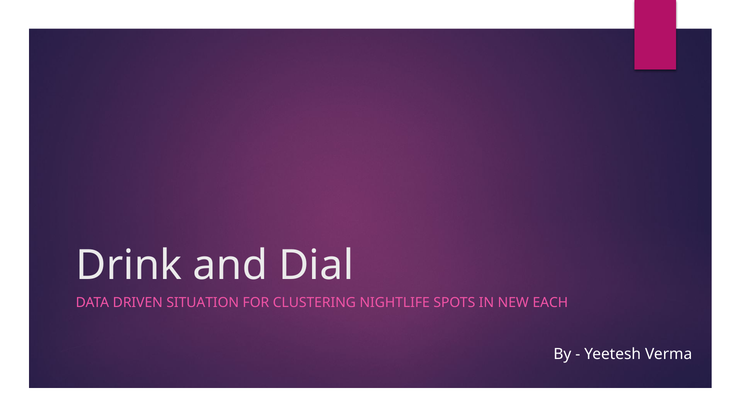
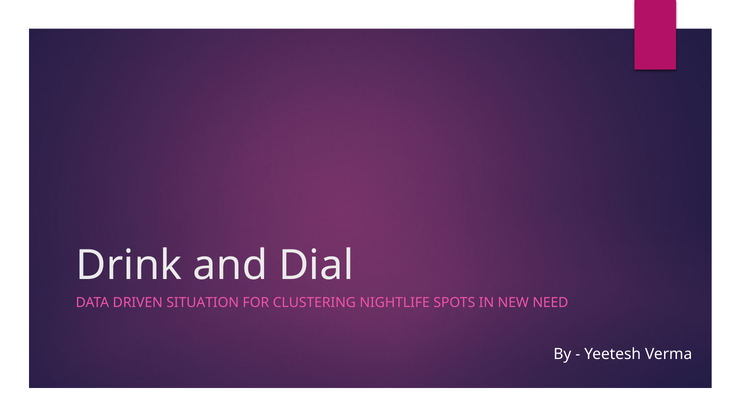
EACH: EACH -> NEED
